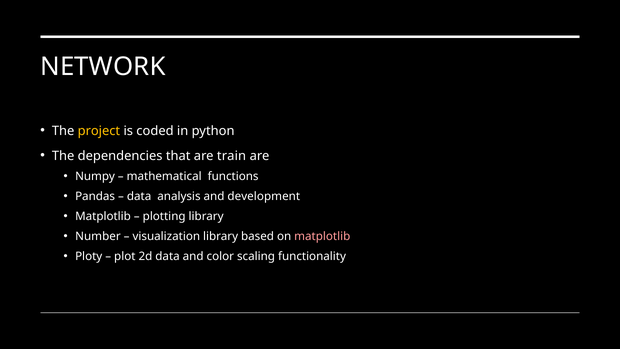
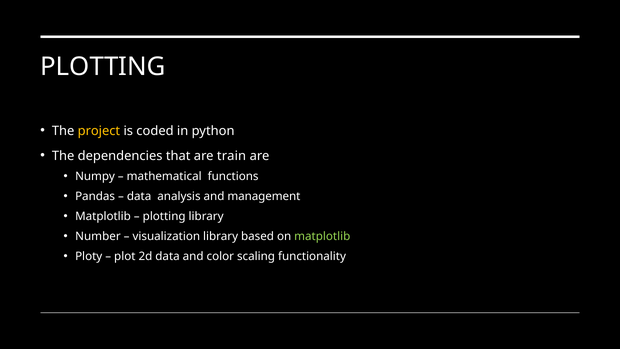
NETWORK at (103, 67): NETWORK -> PLOTTING
development: development -> management
matplotlib at (322, 236) colour: pink -> light green
